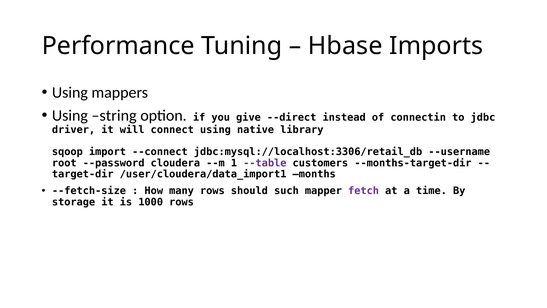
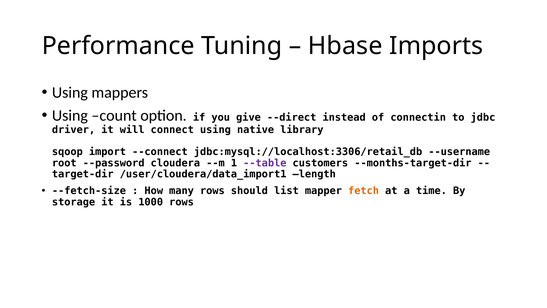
string: string -> count
months: months -> length
such: such -> list
fetch colour: purple -> orange
